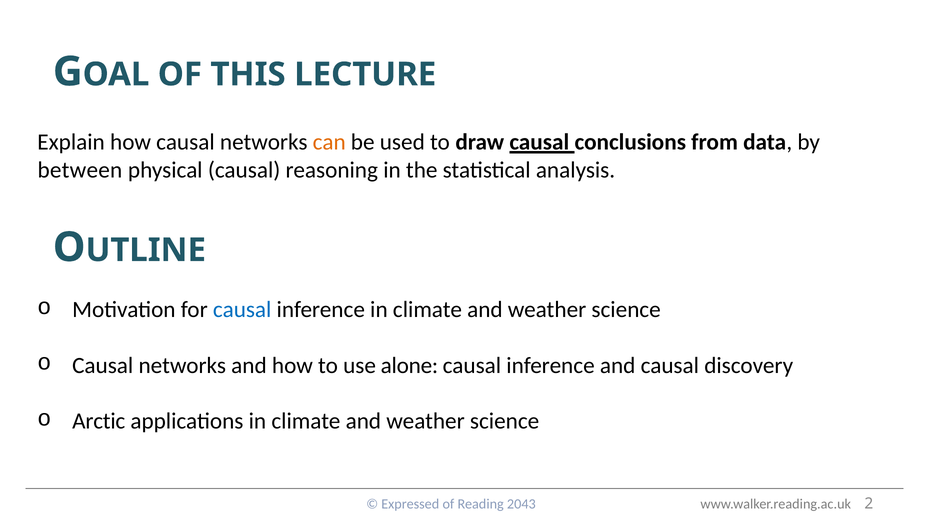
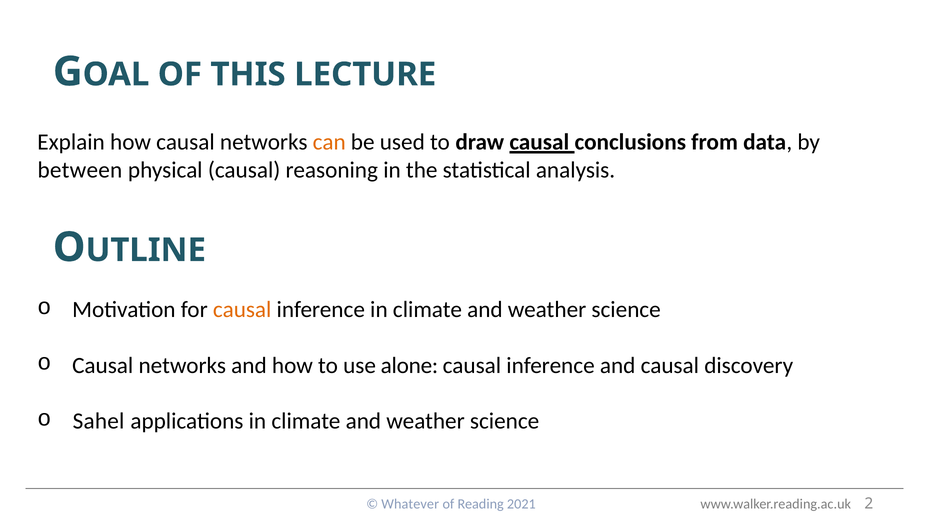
causal at (242, 309) colour: blue -> orange
Arctic: Arctic -> Sahel
Expressed: Expressed -> Whatever
2043: 2043 -> 2021
